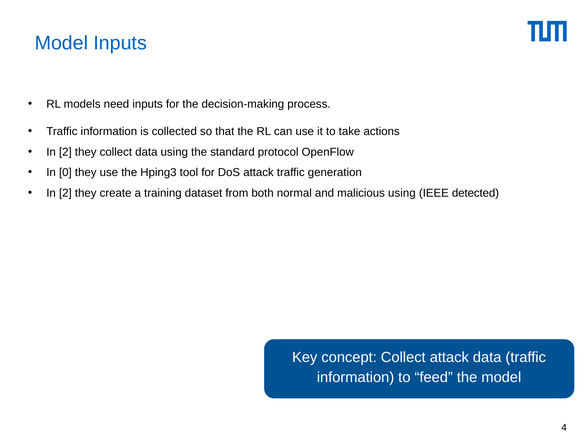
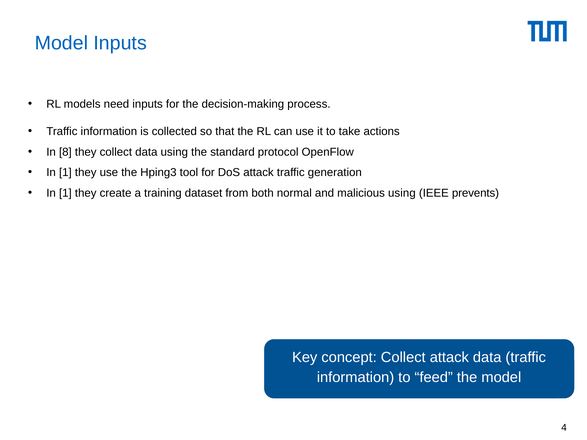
2 at (65, 152): 2 -> 8
0 at (65, 173): 0 -> 1
2 at (65, 193): 2 -> 1
detected: detected -> prevents
